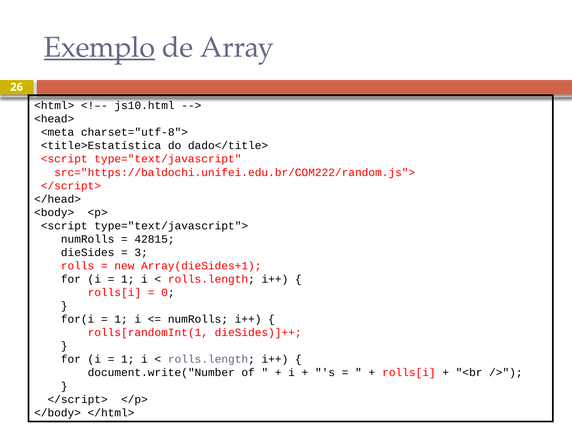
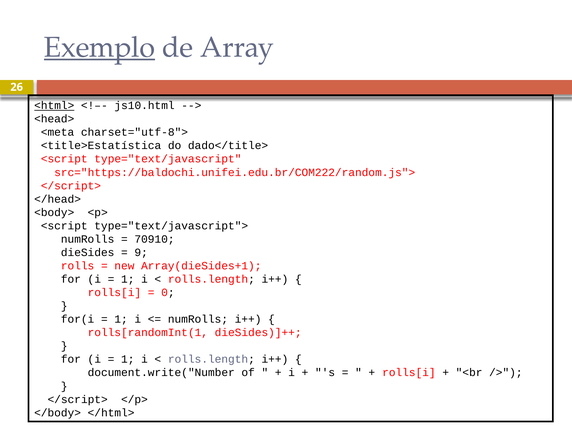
<html> underline: none -> present
42815: 42815 -> 70910
3: 3 -> 9
